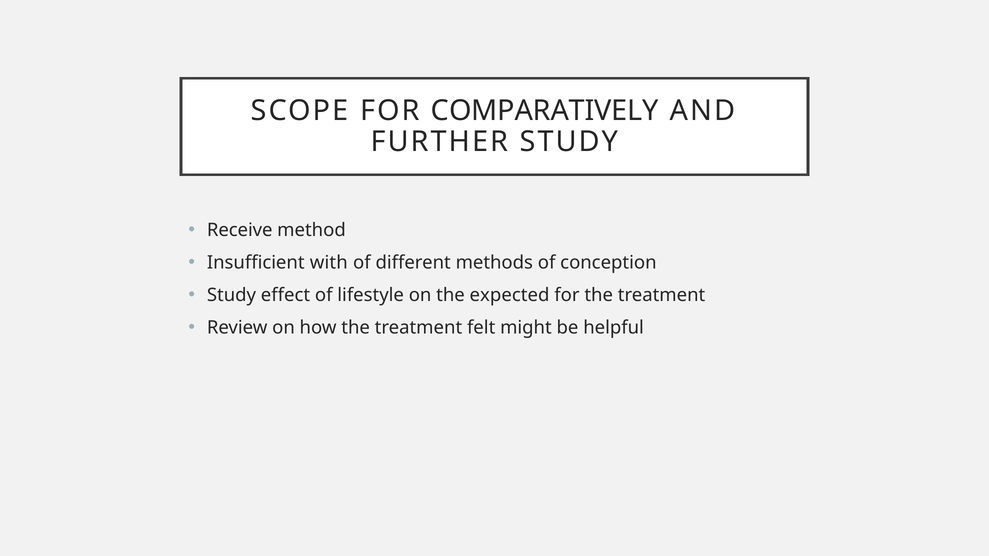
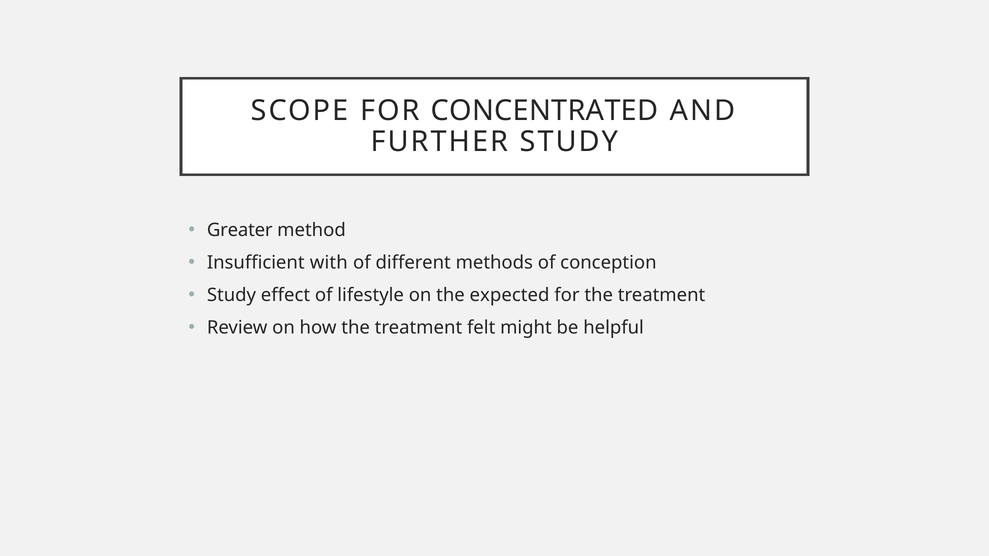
COMPARATIVELY: COMPARATIVELY -> CONCENTRATED
Receive: Receive -> Greater
